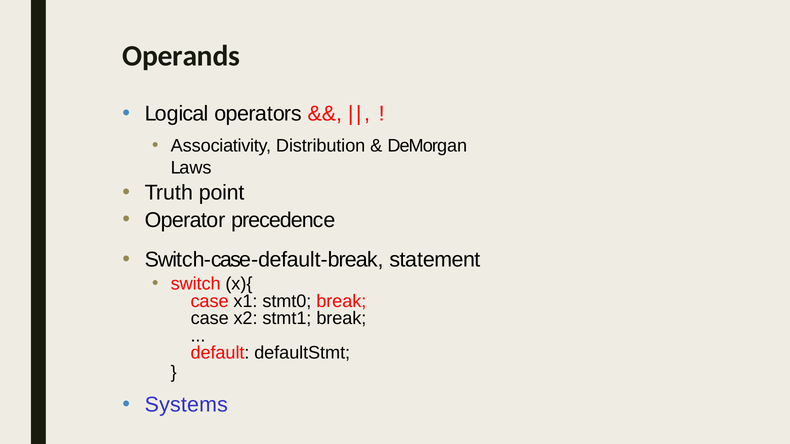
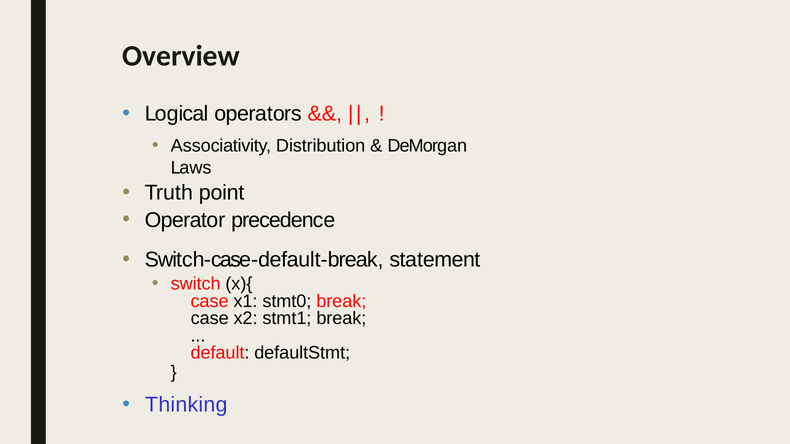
Operands: Operands -> Overview
Systems: Systems -> Thinking
